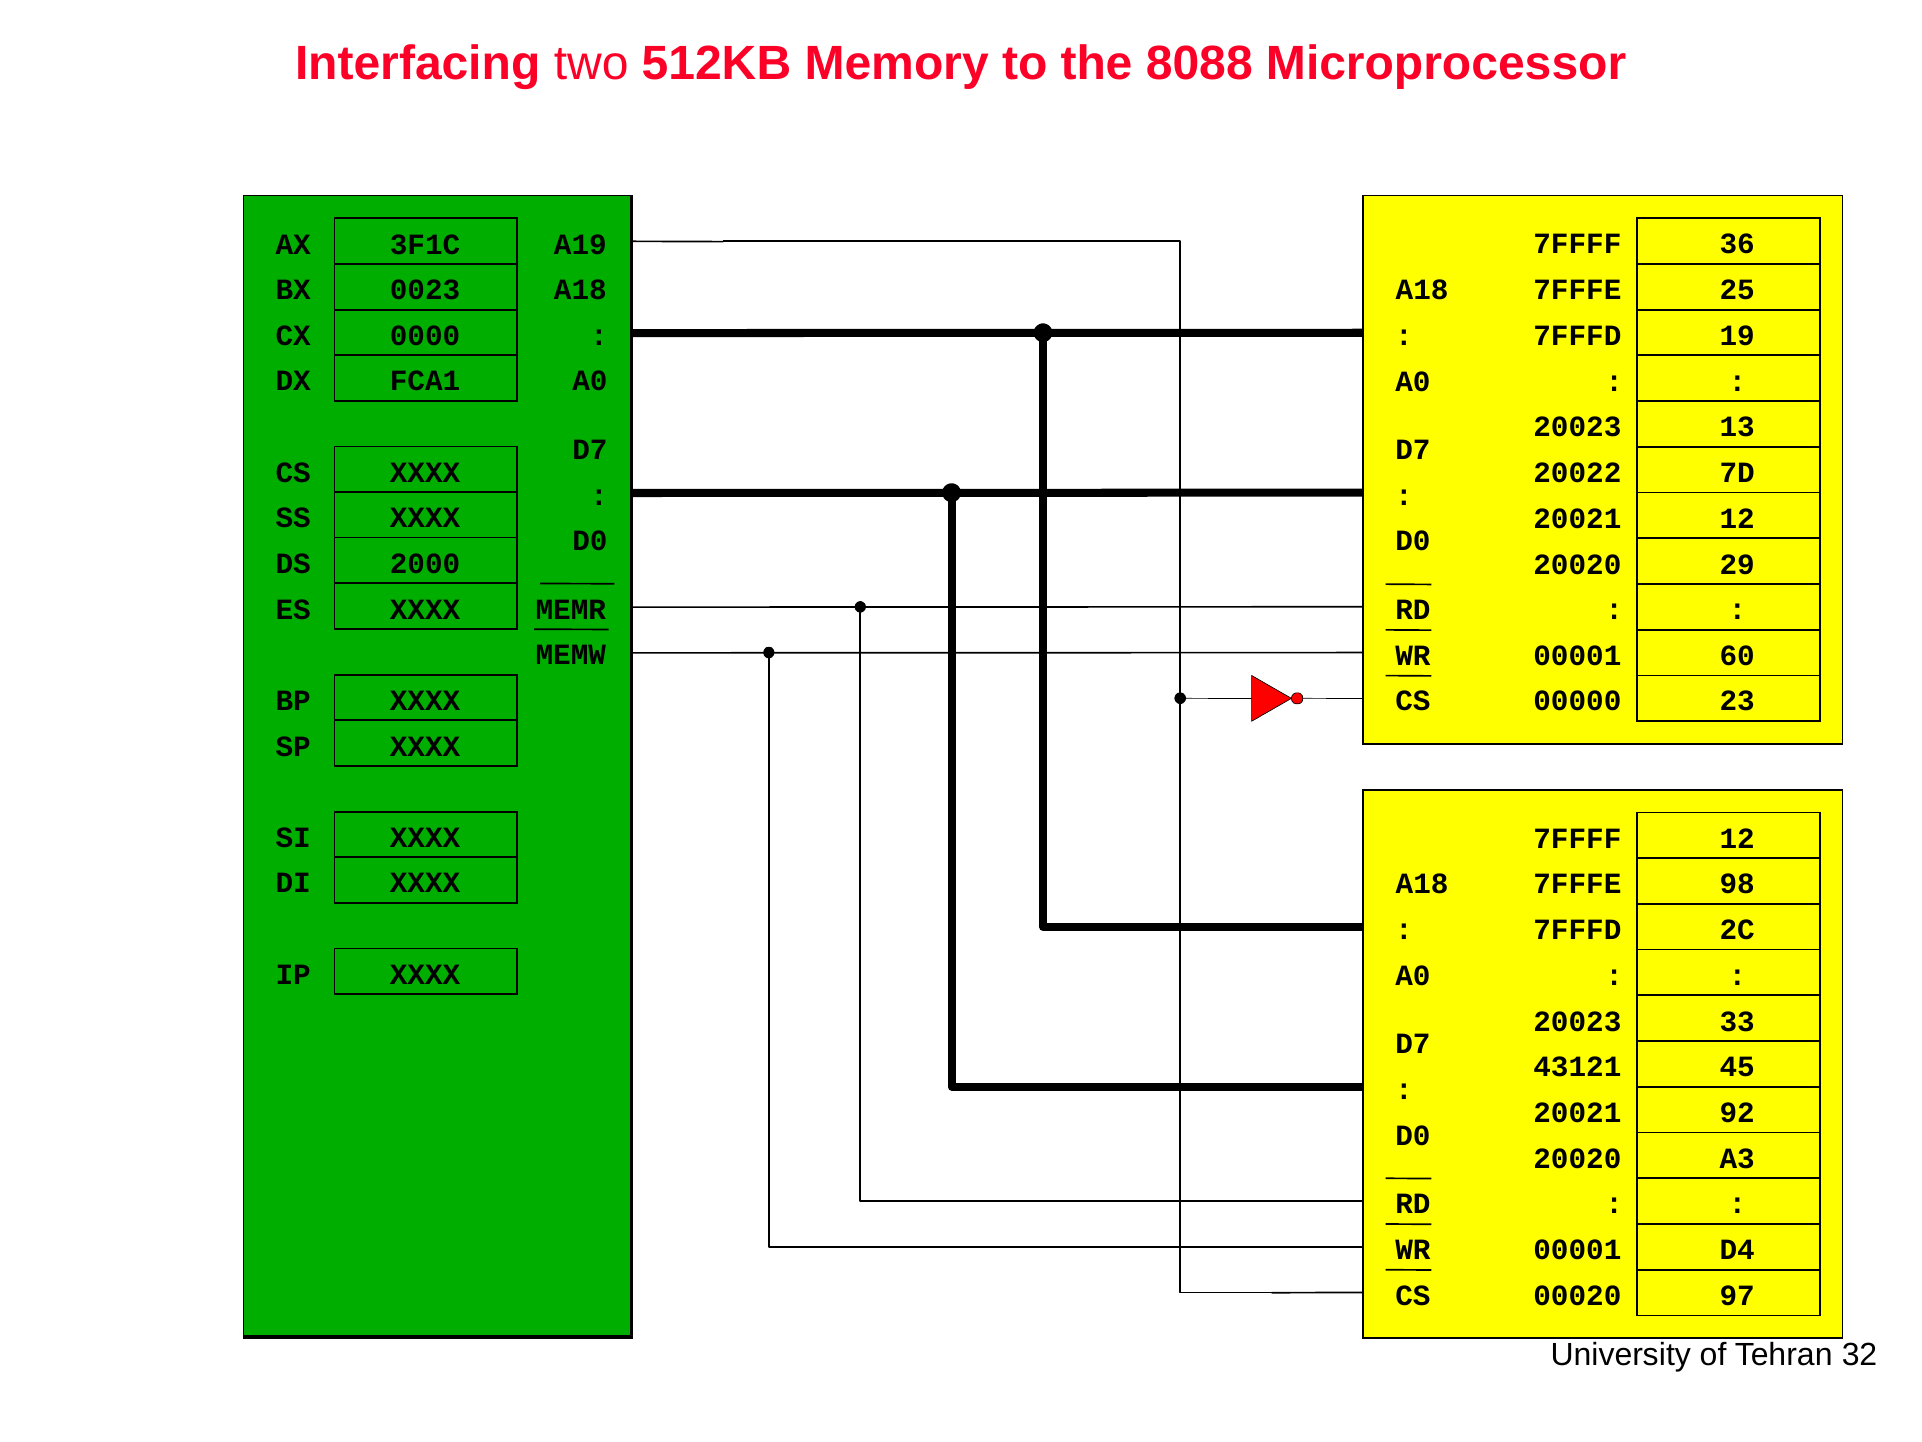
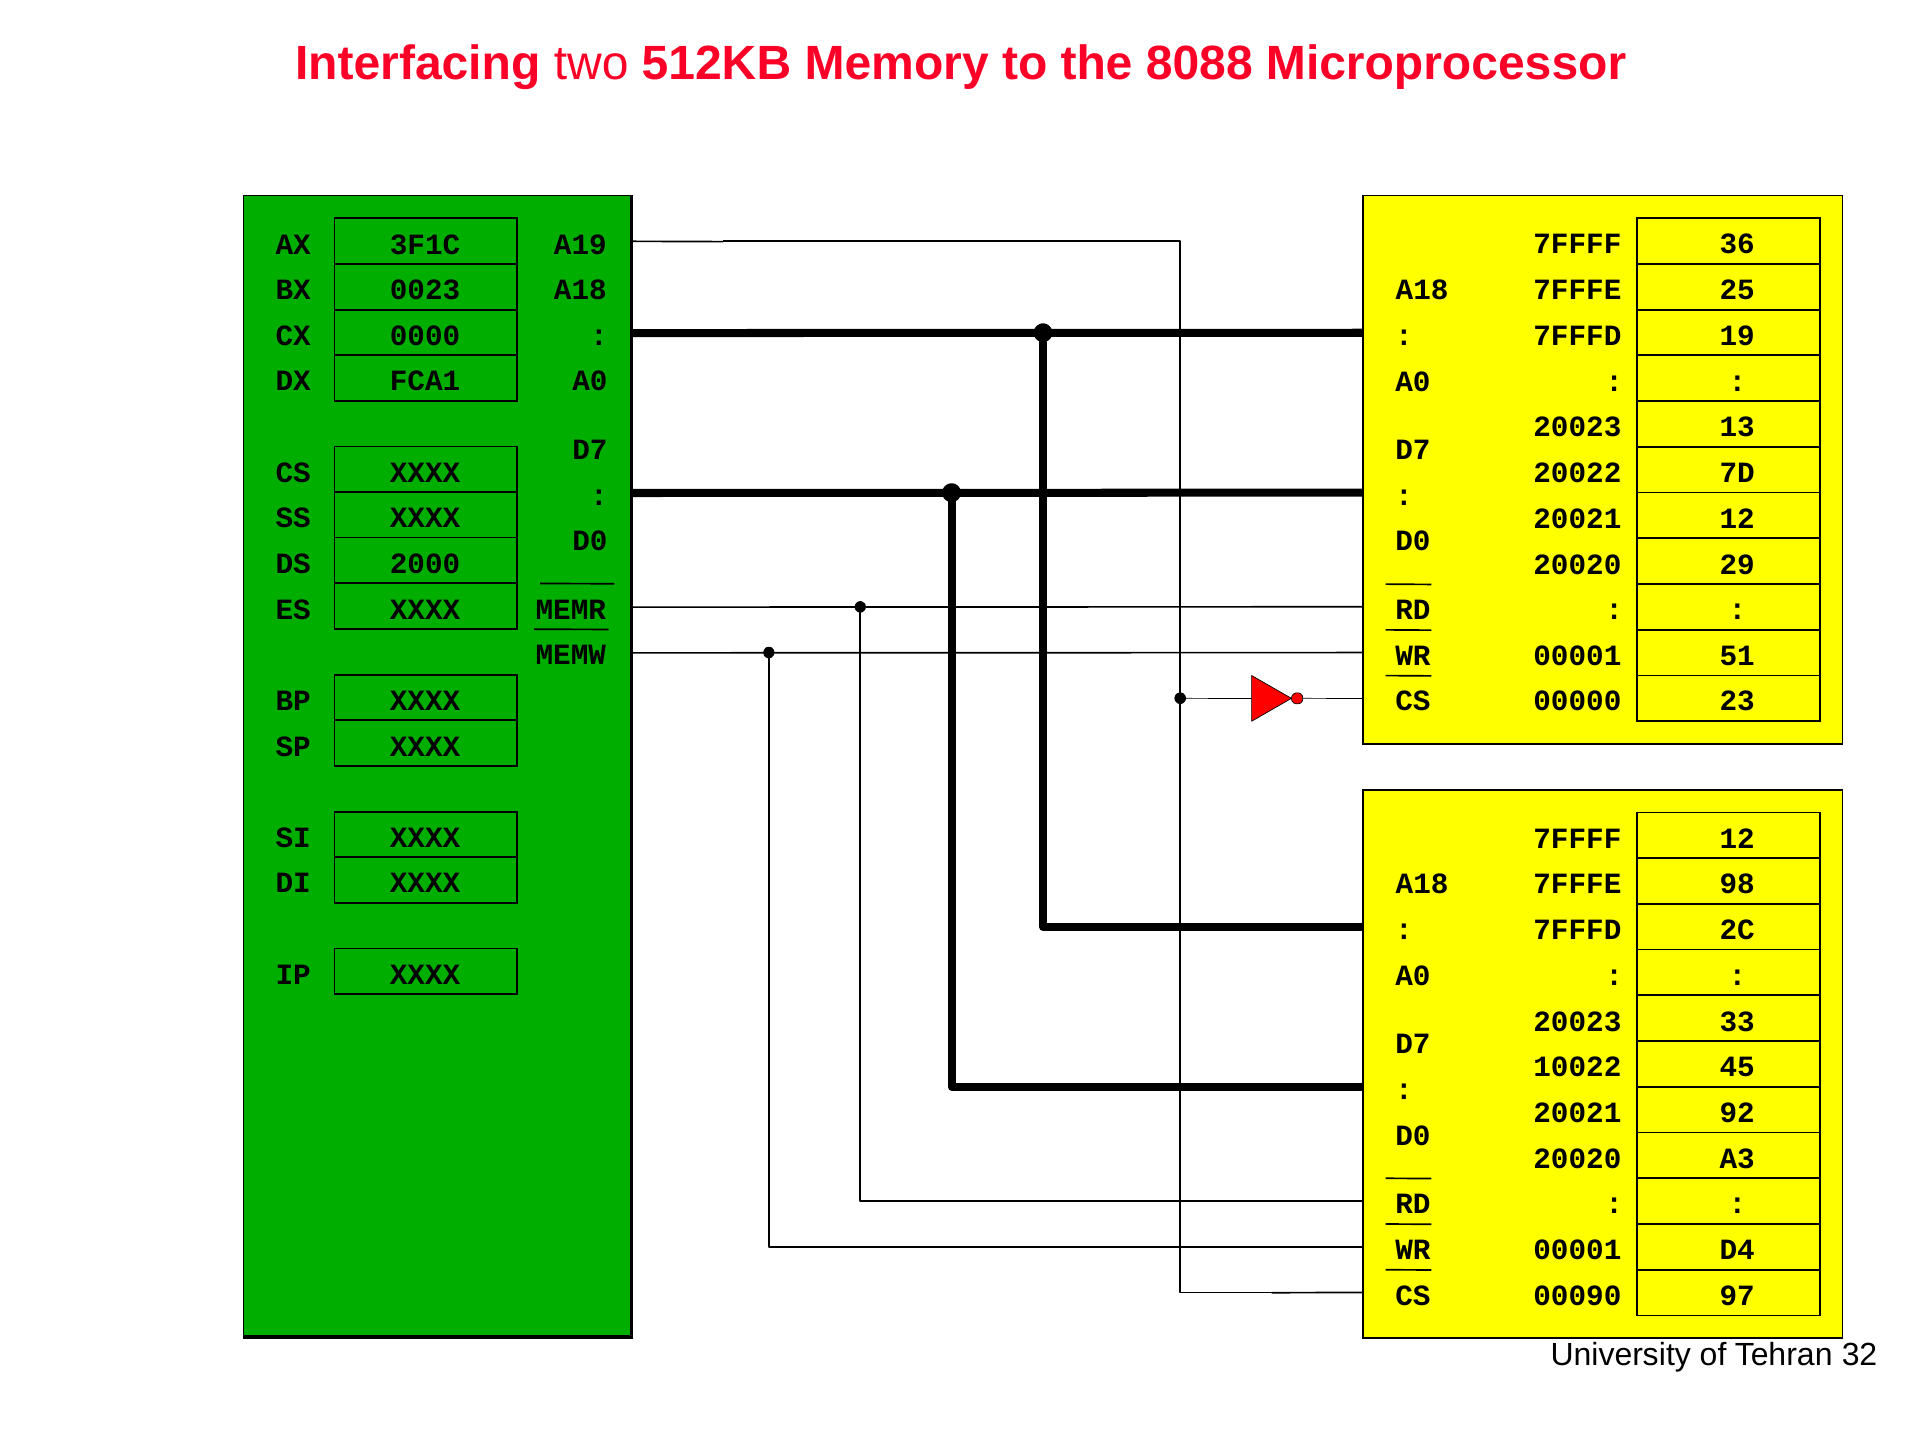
60: 60 -> 51
43121: 43121 -> 10022
00020: 00020 -> 00090
